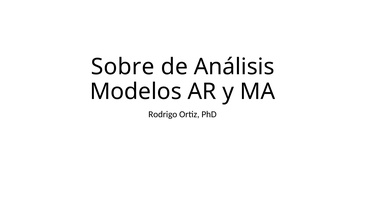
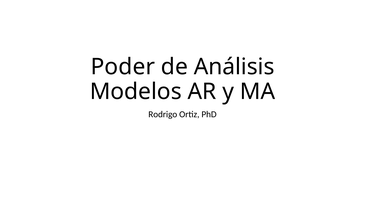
Sobre: Sobre -> Poder
